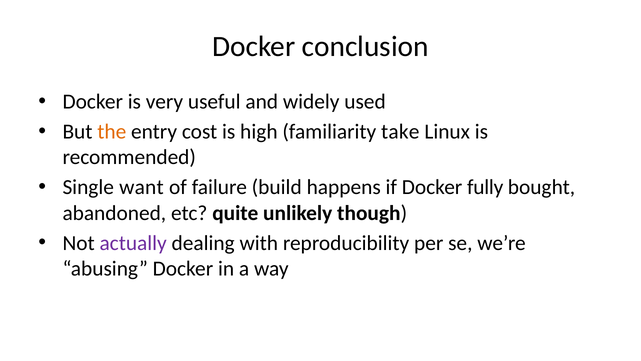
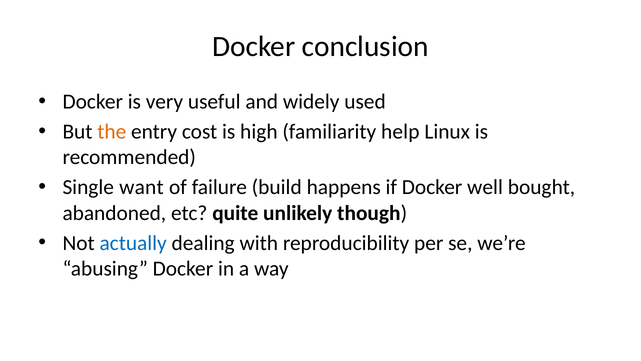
take: take -> help
fully: fully -> well
actually colour: purple -> blue
